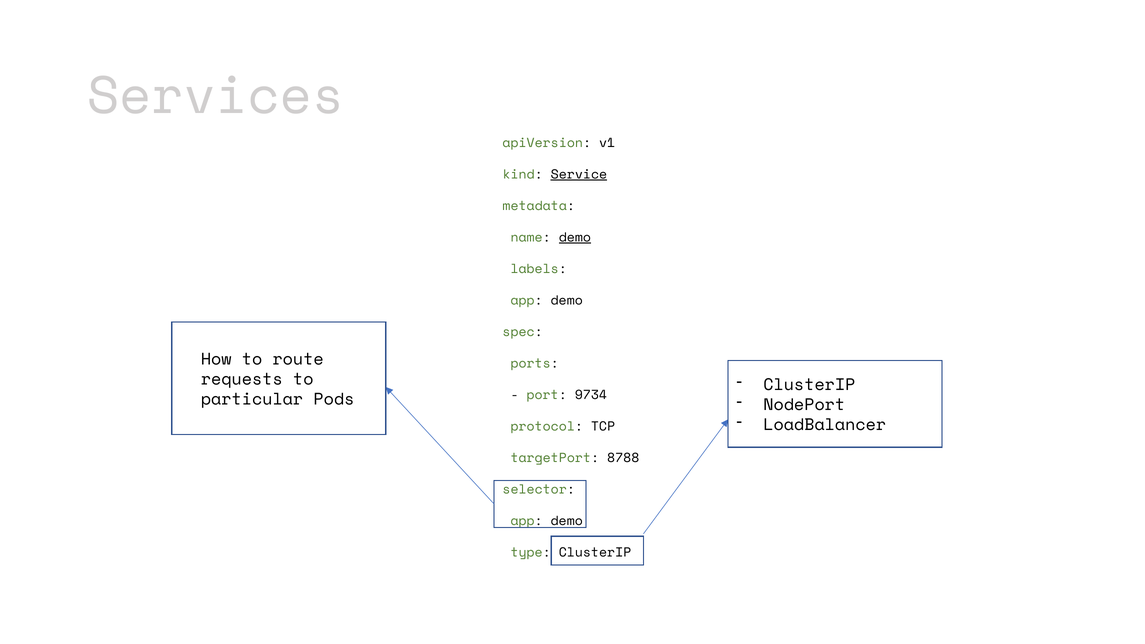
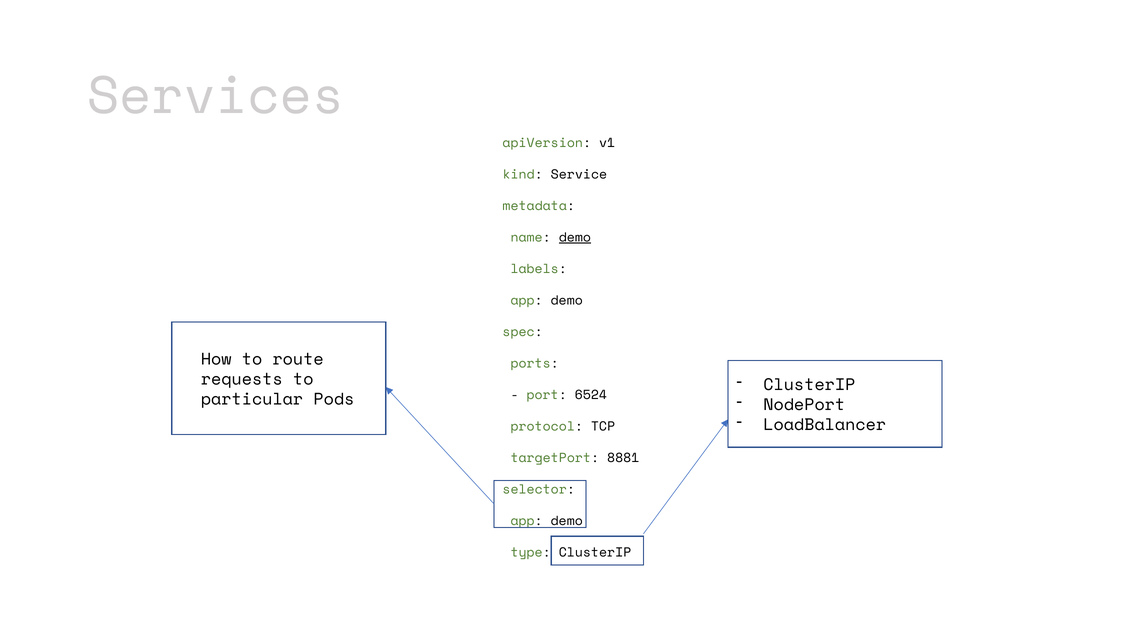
Service underline: present -> none
9734: 9734 -> 6524
8788: 8788 -> 8881
